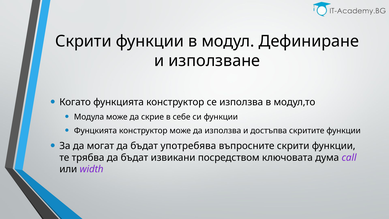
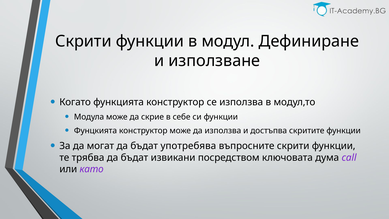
width: width -> като
